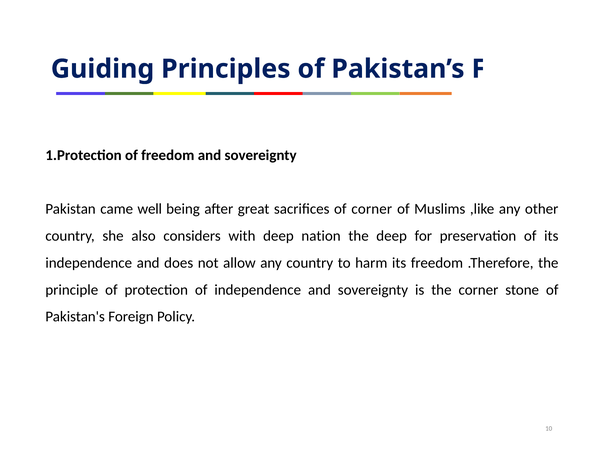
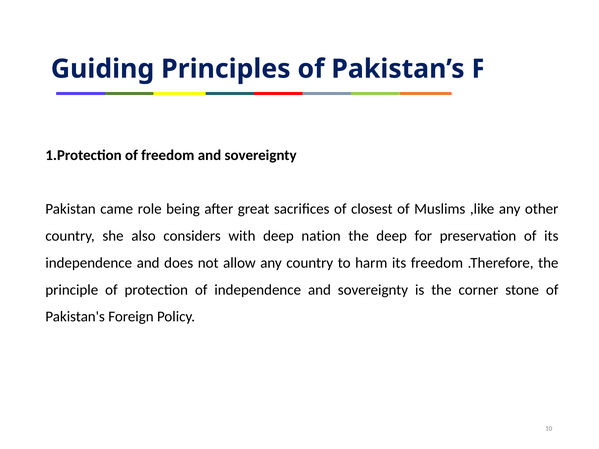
well: well -> role
of corner: corner -> closest
